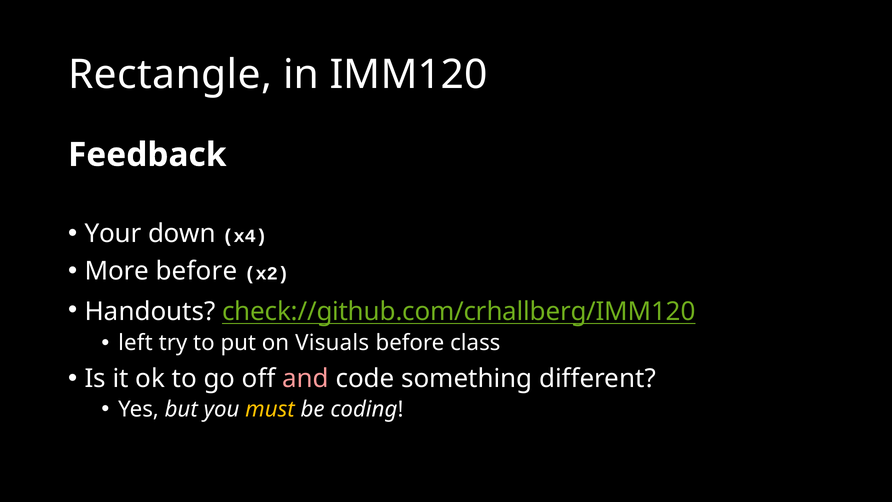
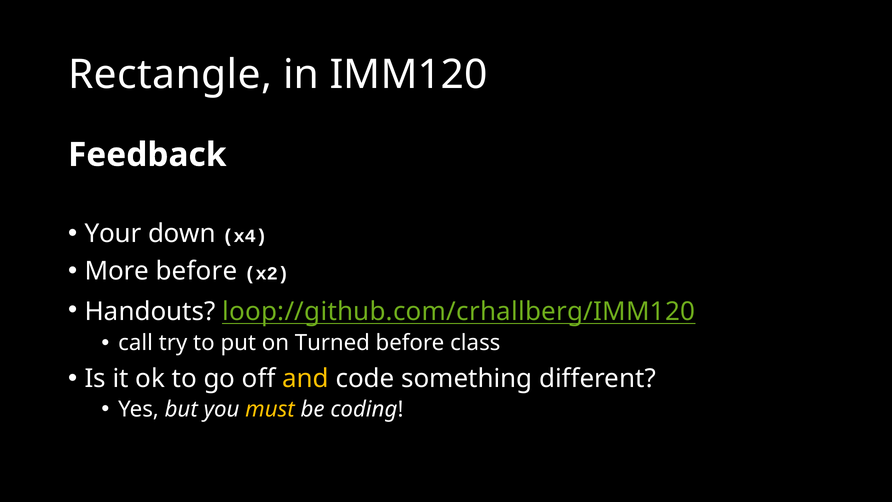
check://github.com/crhallberg/IMM120: check://github.com/crhallberg/IMM120 -> loop://github.com/crhallberg/IMM120
left: left -> call
Visuals: Visuals -> Turned
and colour: pink -> yellow
